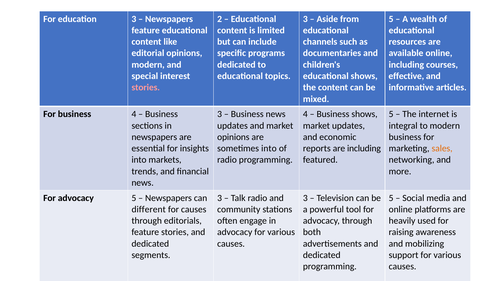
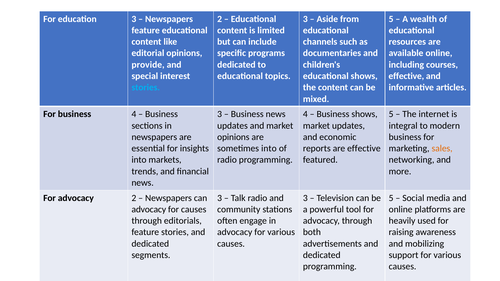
modern at (148, 65): modern -> provide
stories at (146, 88) colour: pink -> light blue
are including: including -> effective
advocacy 5: 5 -> 2
different at (149, 210): different -> advocacy
